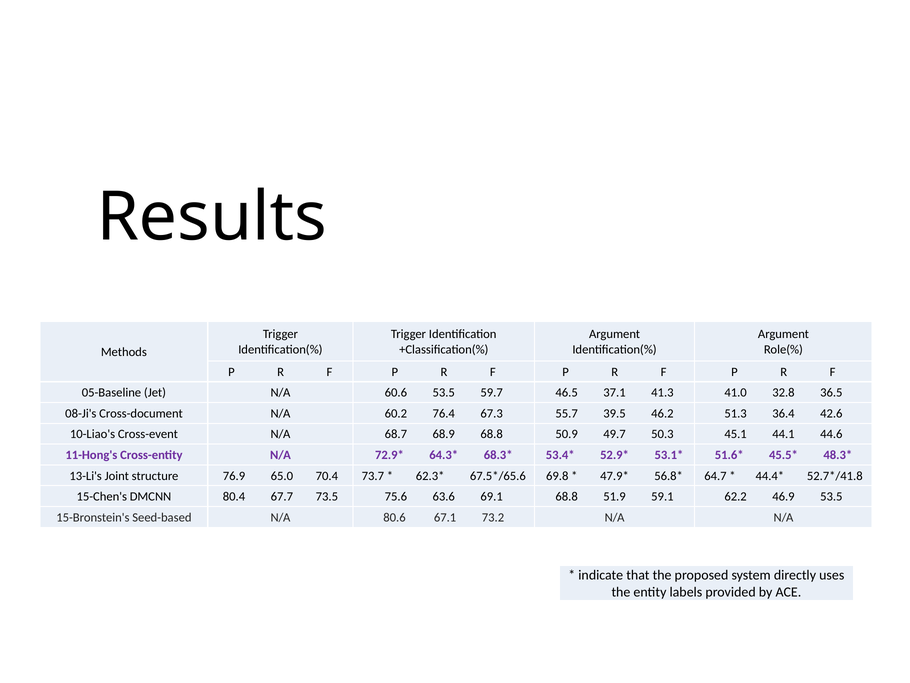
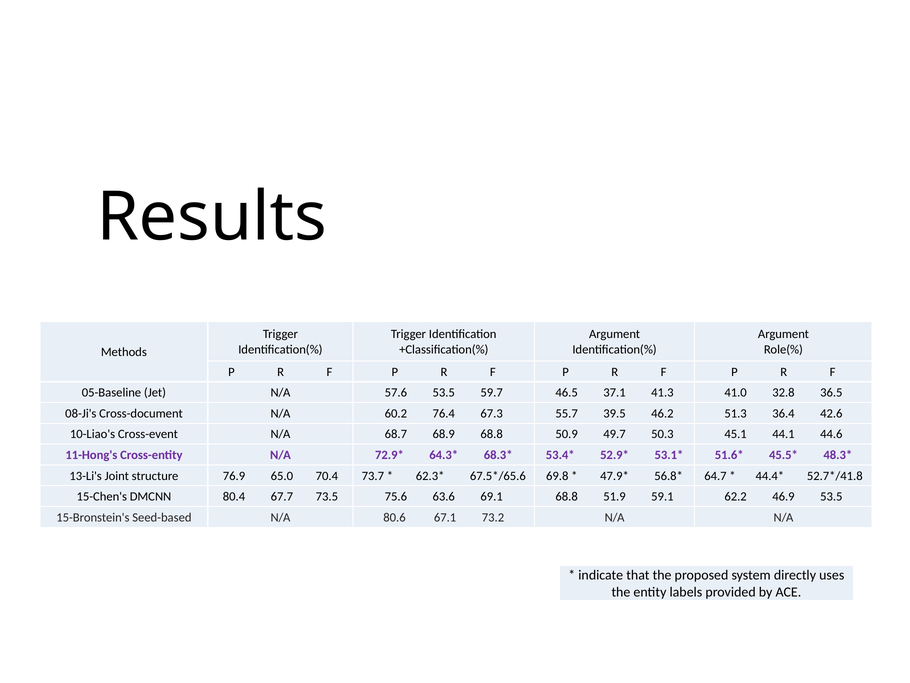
60.6: 60.6 -> 57.6
